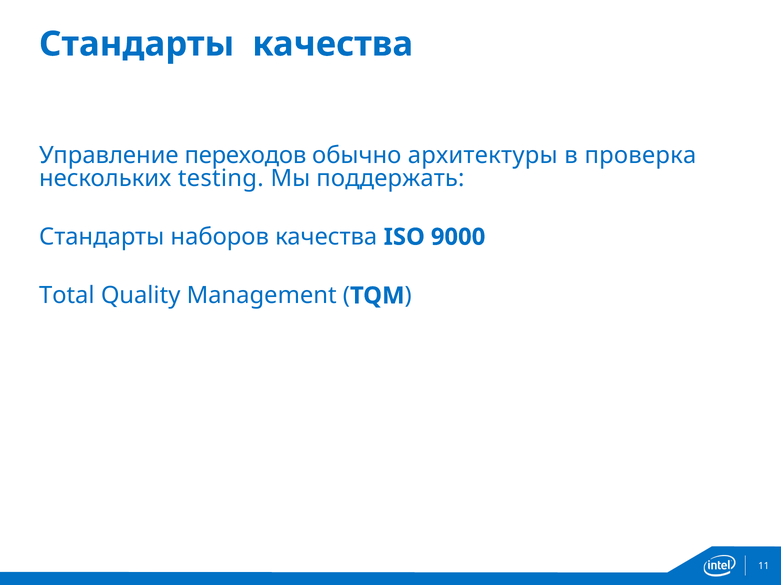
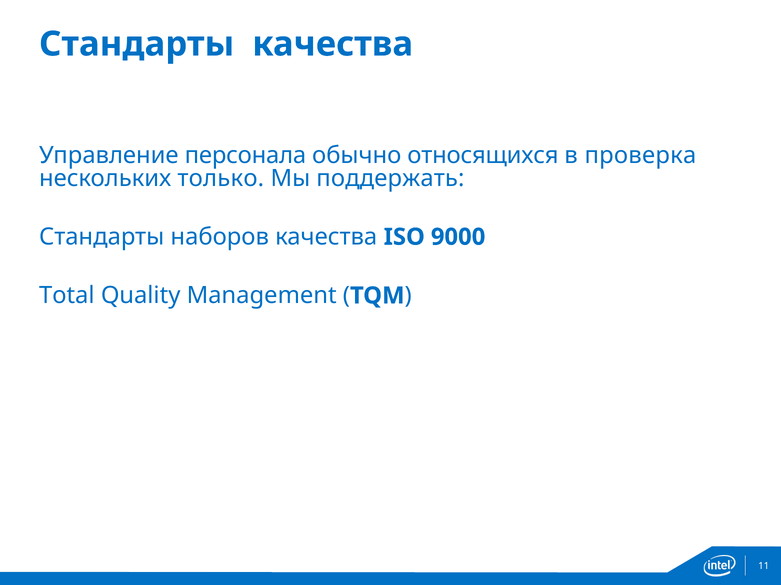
переходов: переходов -> персонала
архитектуры: архитектуры -> относящихся
testing: testing -> только
